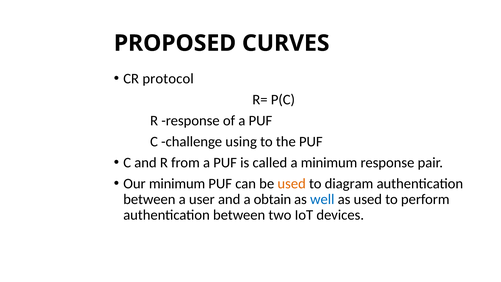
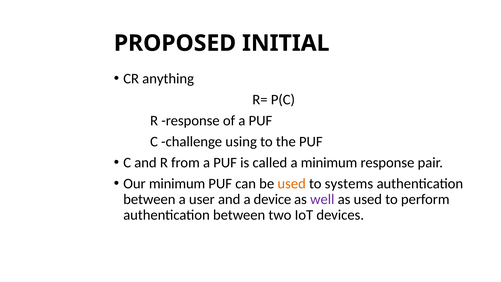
CURVES: CURVES -> INITIAL
protocol: protocol -> anything
diagram: diagram -> systems
obtain: obtain -> device
well colour: blue -> purple
